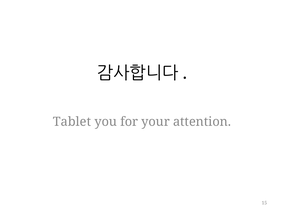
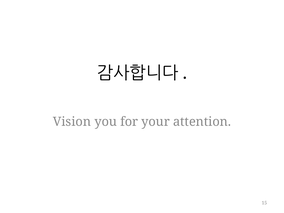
Tablet: Tablet -> Vision
